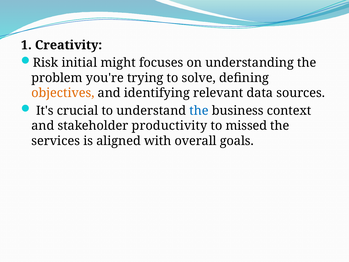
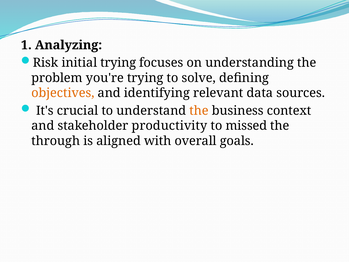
Creativity: Creativity -> Analyzing
initial might: might -> trying
the at (199, 111) colour: blue -> orange
services: services -> through
